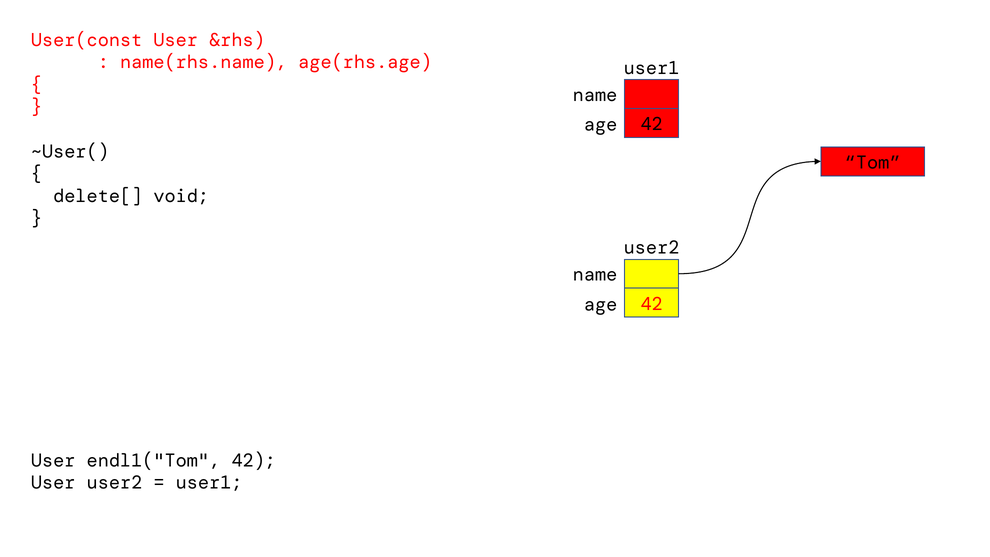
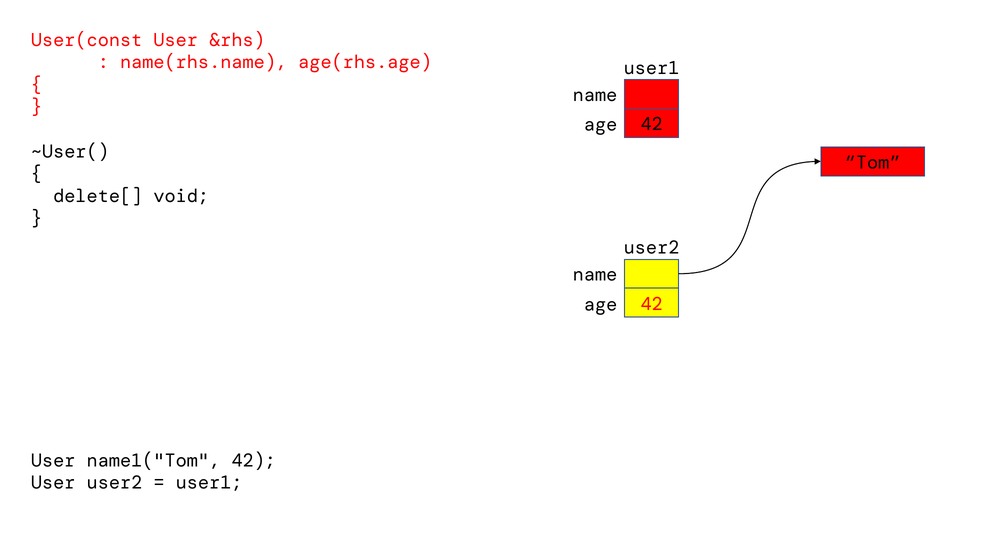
endl1("Tom: endl1("Tom -> name1("Tom
